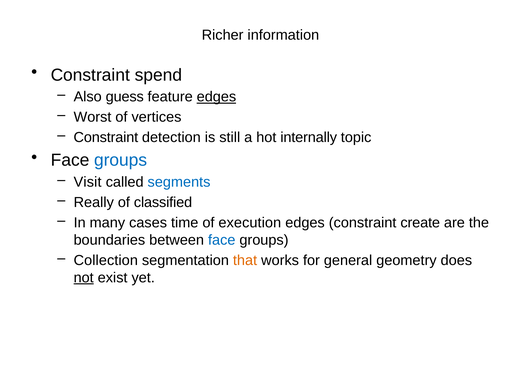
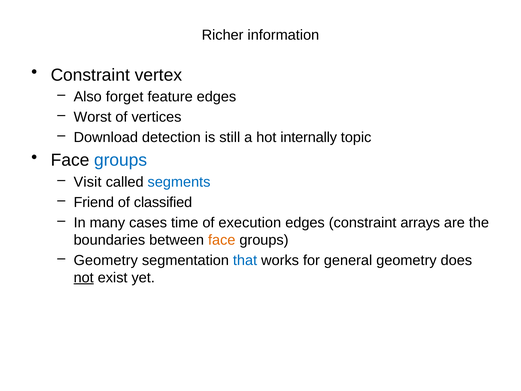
spend: spend -> vertex
guess: guess -> forget
edges at (216, 97) underline: present -> none
Constraint at (106, 137): Constraint -> Download
Really: Really -> Friend
create: create -> arrays
face at (222, 240) colour: blue -> orange
Collection at (106, 260): Collection -> Geometry
that colour: orange -> blue
